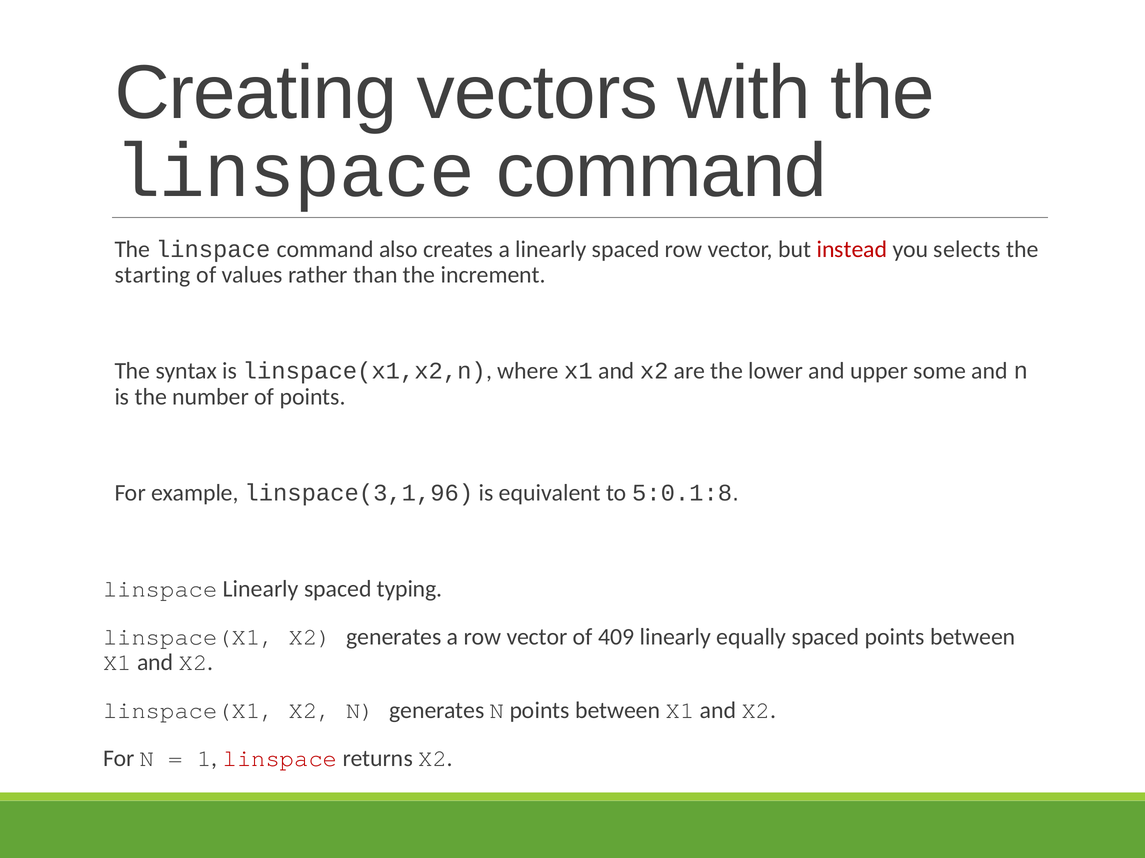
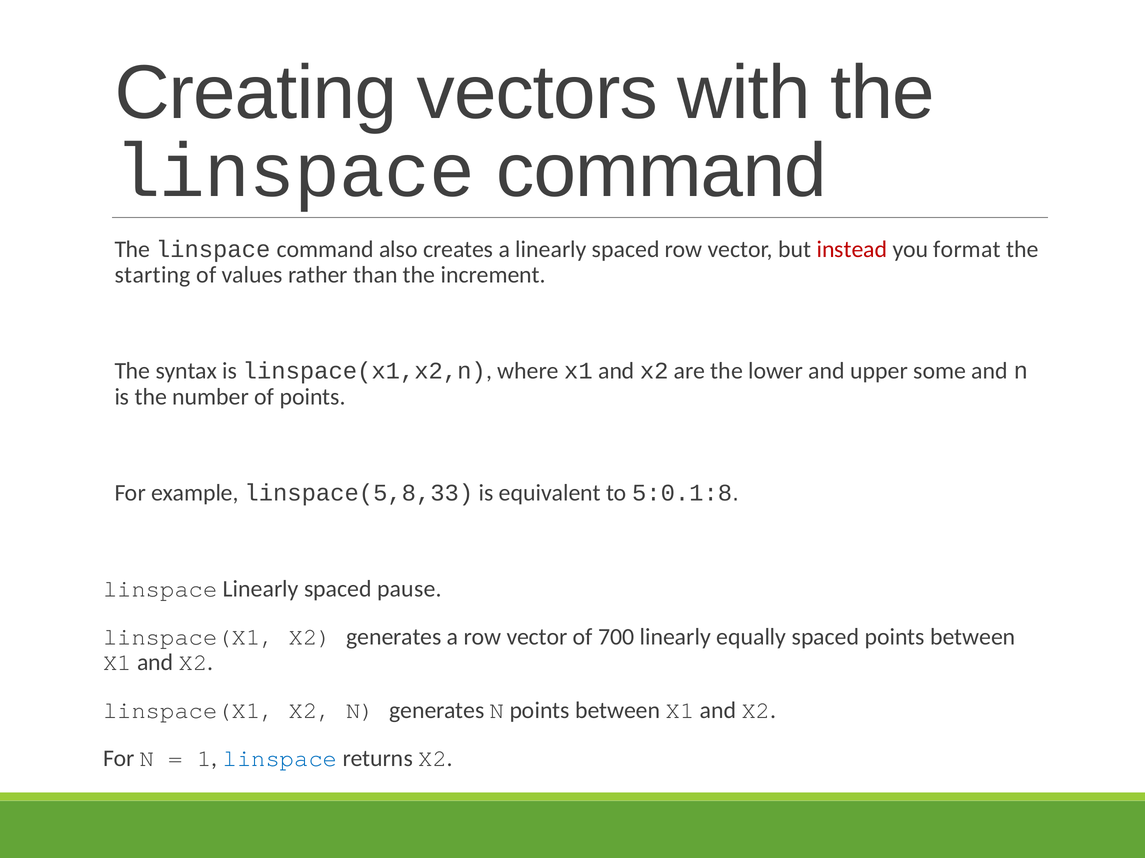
selects: selects -> format
linspace(3,1,96: linspace(3,1,96 -> linspace(5,8,33
typing: typing -> pause
409: 409 -> 700
linspace at (280, 759) colour: red -> blue
